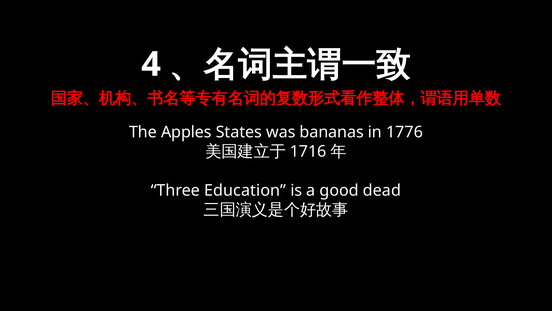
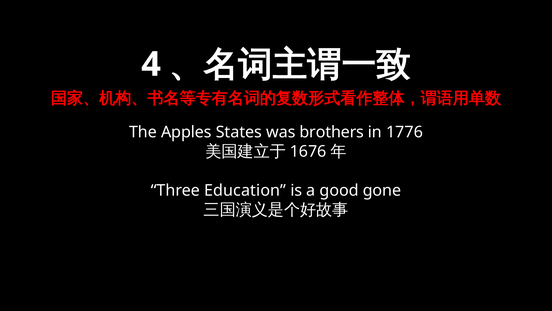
bananas: bananas -> brothers
1716: 1716 -> 1676
dead: dead -> gone
